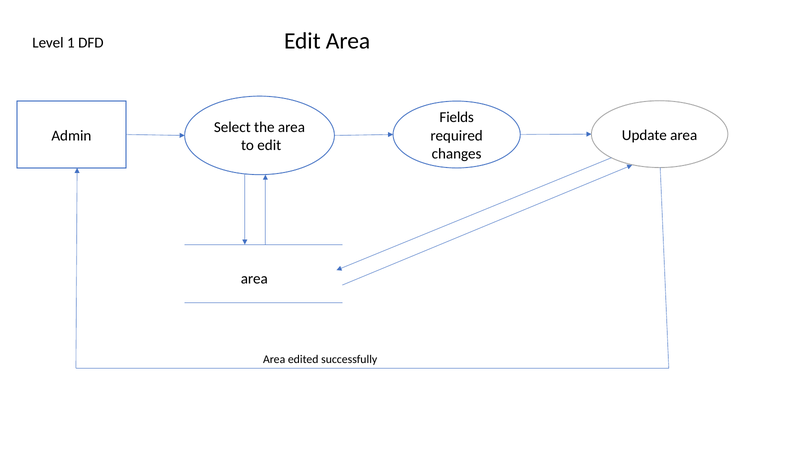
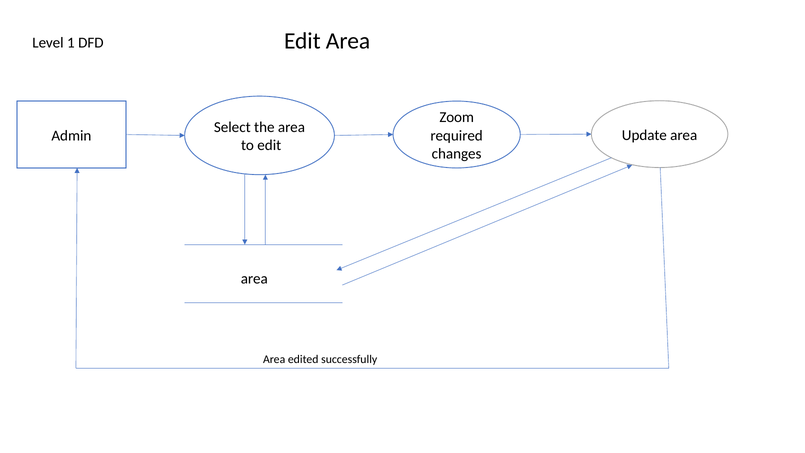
Fields: Fields -> Zoom
